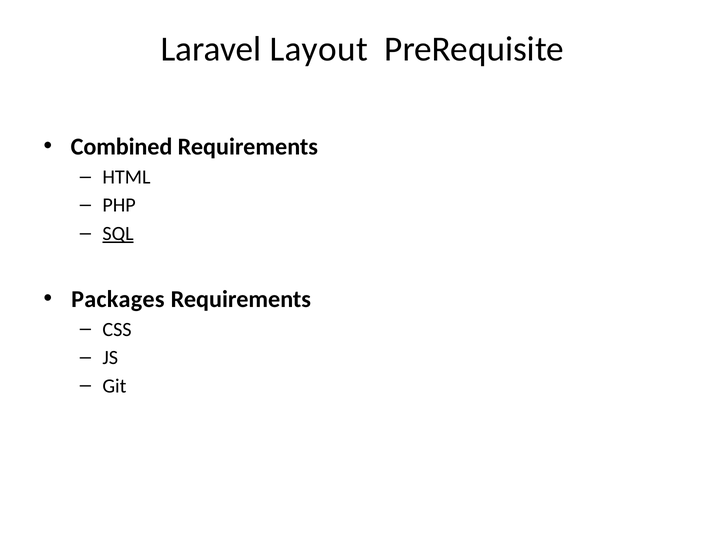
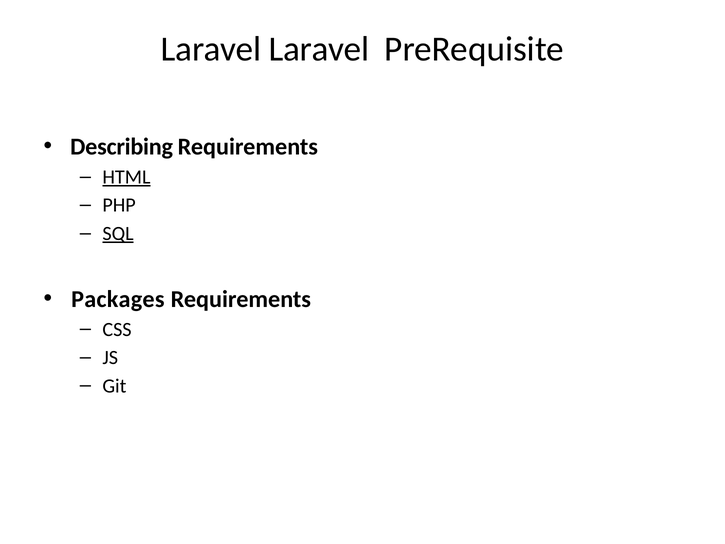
Laravel Layout: Layout -> Laravel
Combined: Combined -> Describing
HTML underline: none -> present
